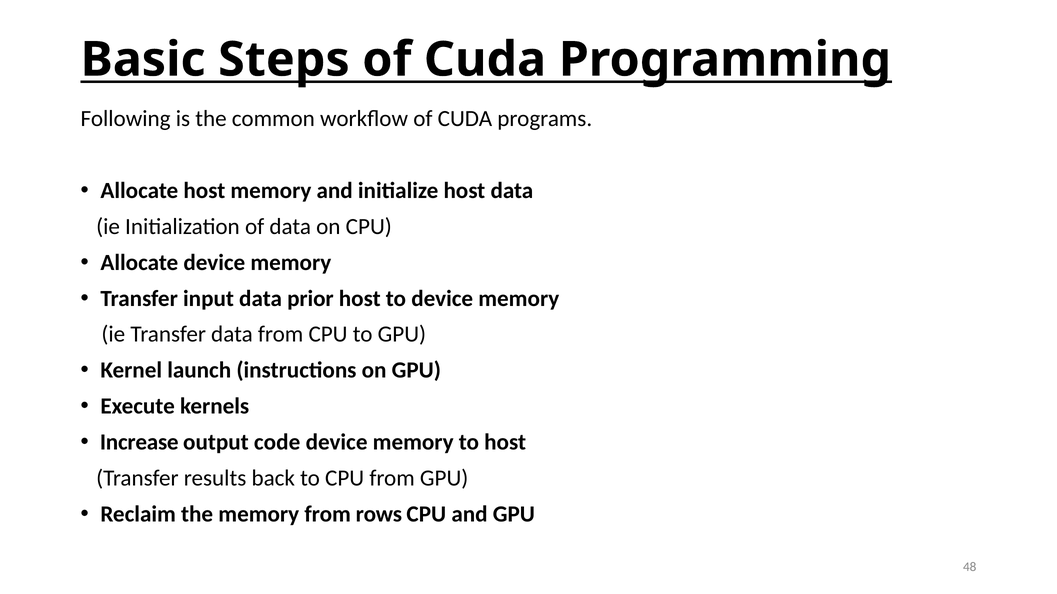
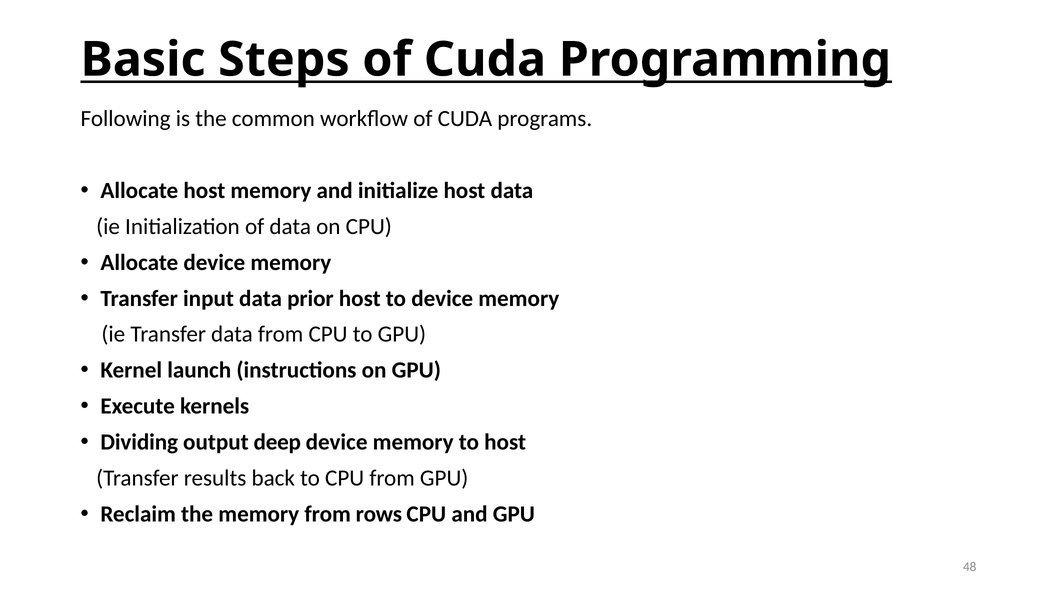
Increase: Increase -> Dividing
code: code -> deep
